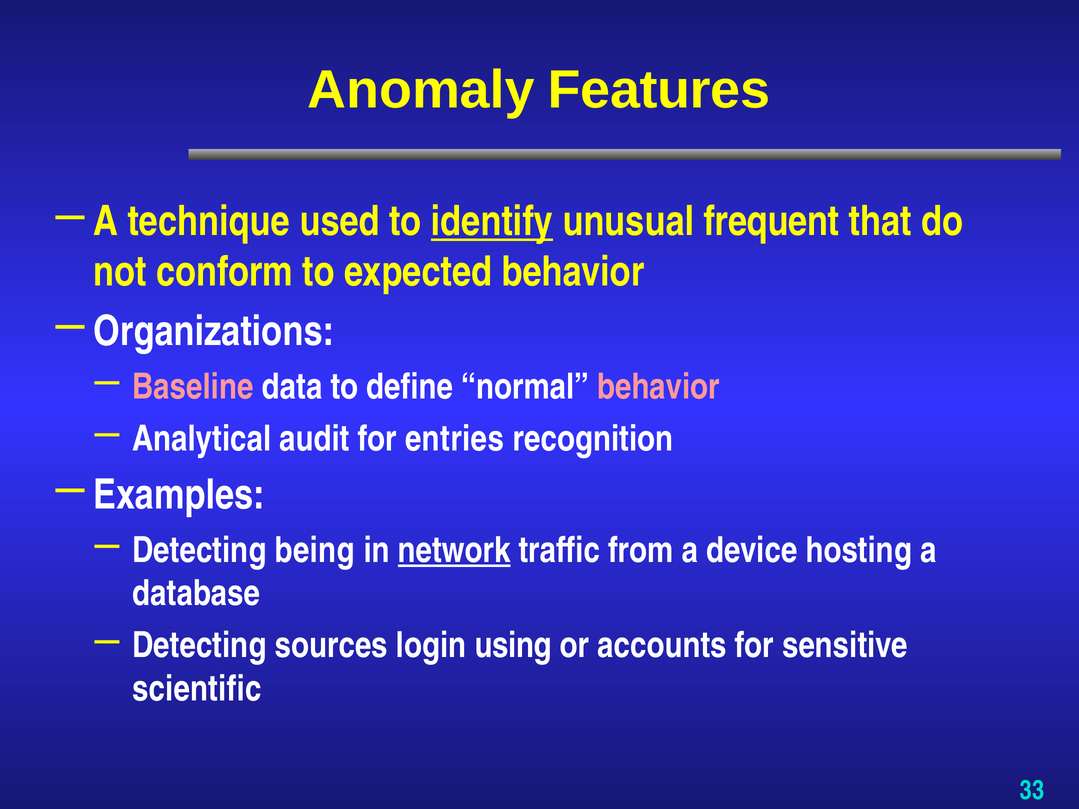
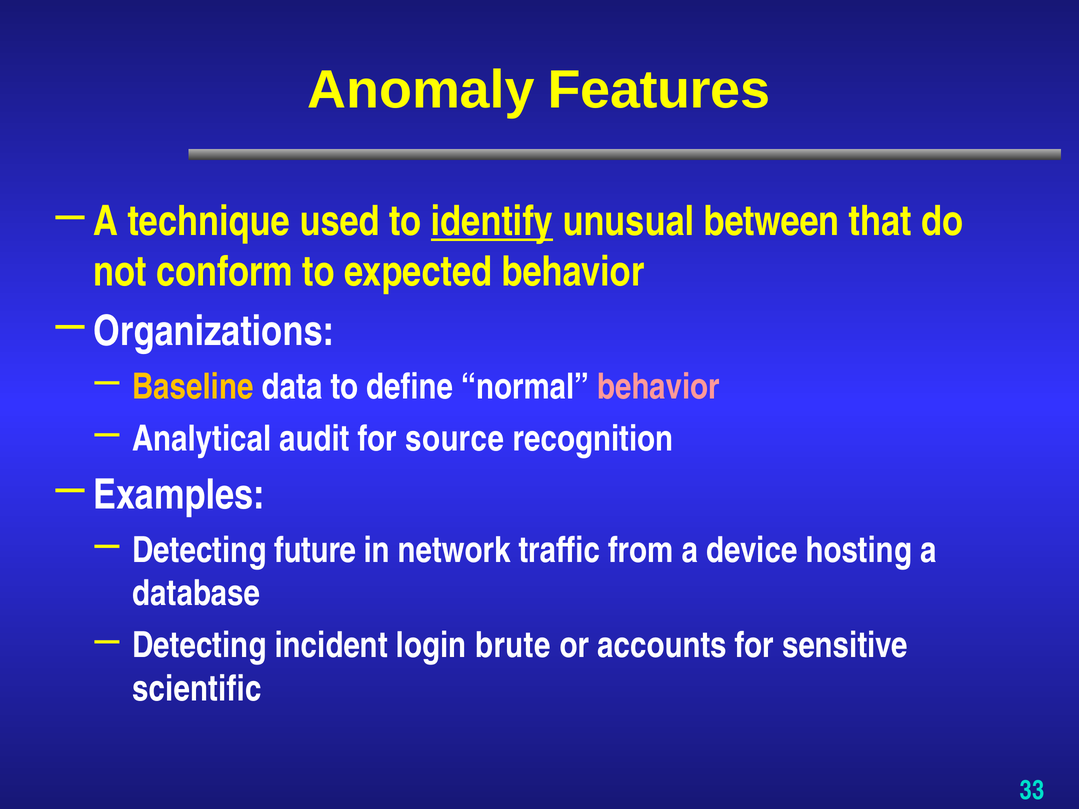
frequent: frequent -> between
Baseline colour: pink -> yellow
entries: entries -> source
being: being -> future
network underline: present -> none
sources: sources -> incident
using: using -> brute
